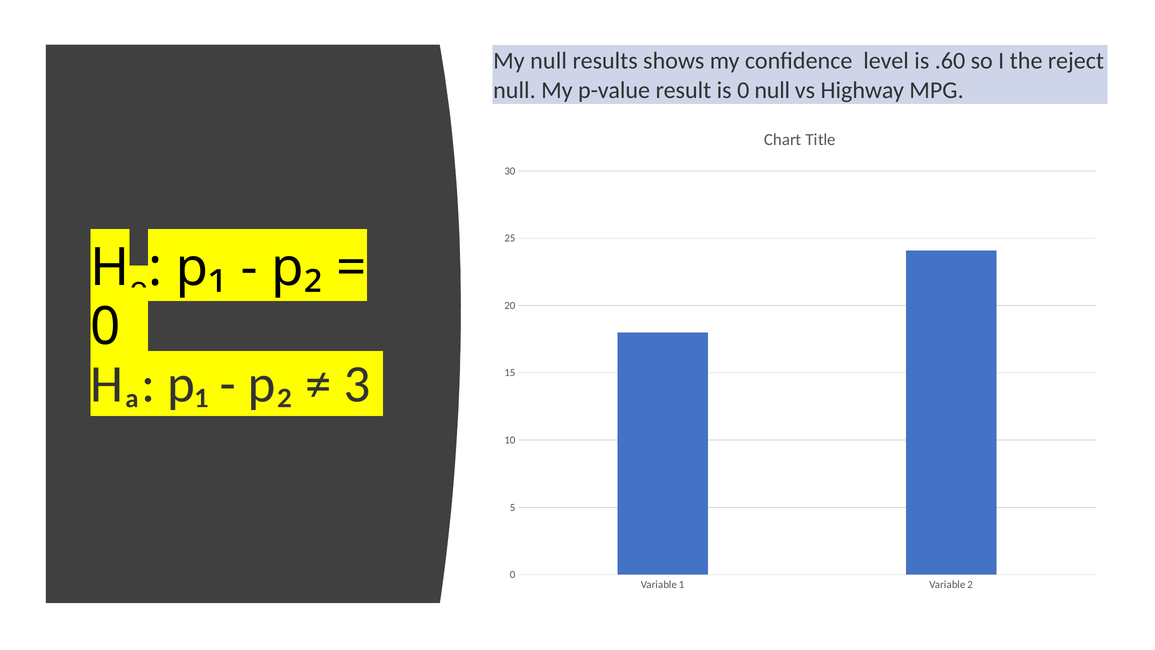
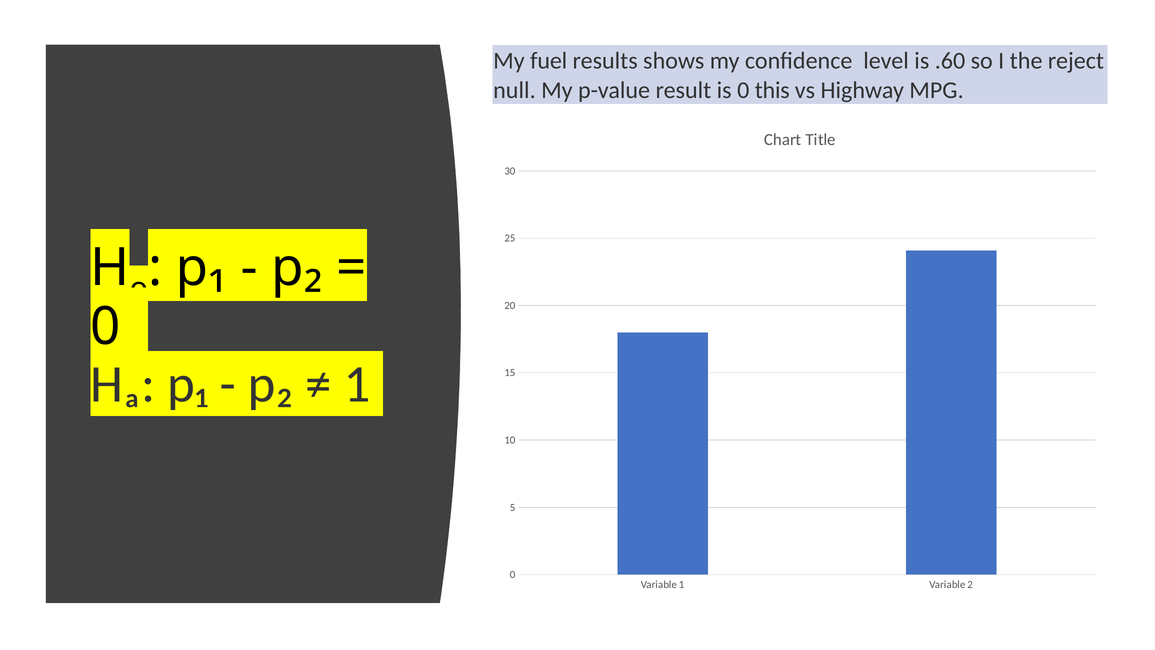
My null: null -> fuel
0 null: null -> this
3 at (357, 384): 3 -> 1
